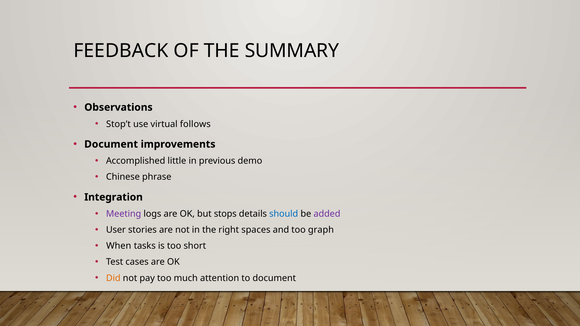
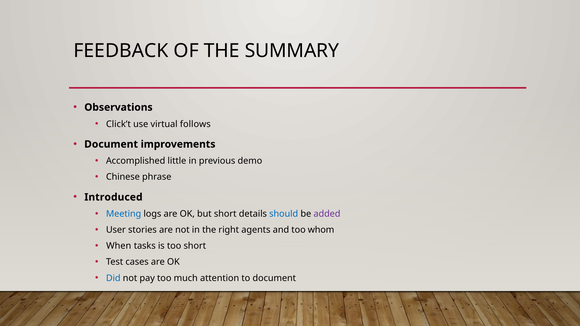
Stop’t: Stop’t -> Click’t
Integration: Integration -> Introduced
Meeting colour: purple -> blue
but stops: stops -> short
spaces: spaces -> agents
graph: graph -> whom
Did colour: orange -> blue
